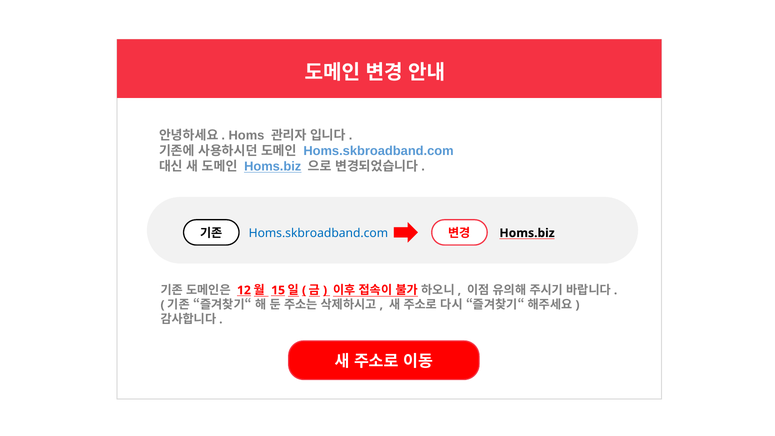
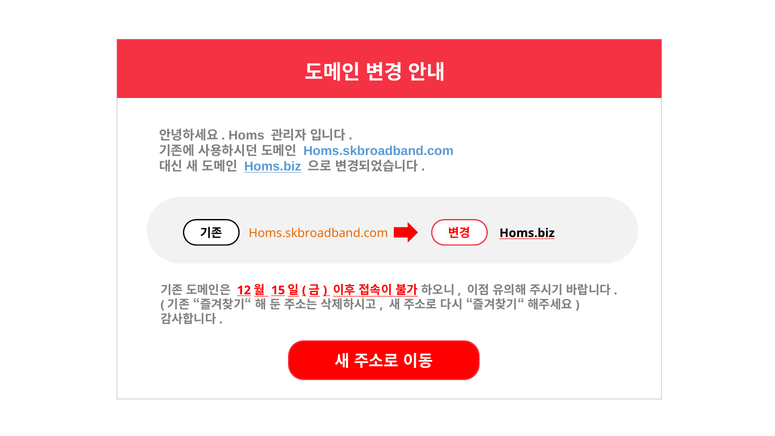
Homs.skbroadband.com at (318, 233) colour: blue -> orange
